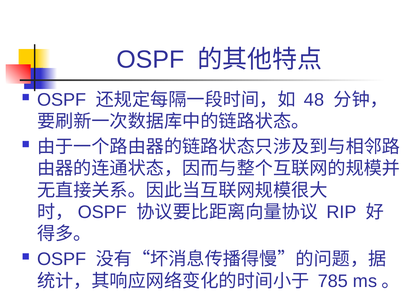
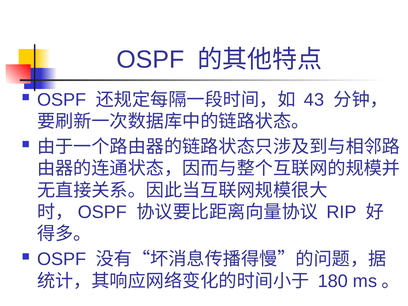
48: 48 -> 43
785: 785 -> 180
